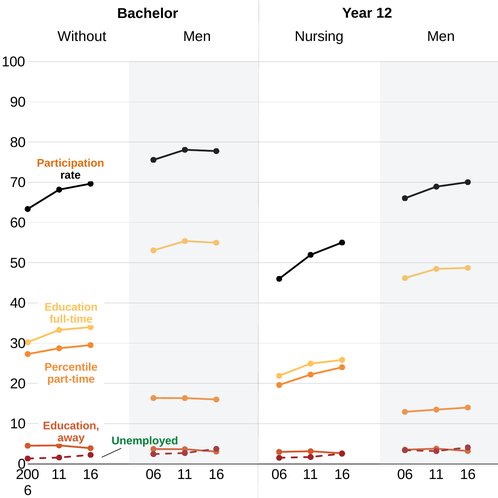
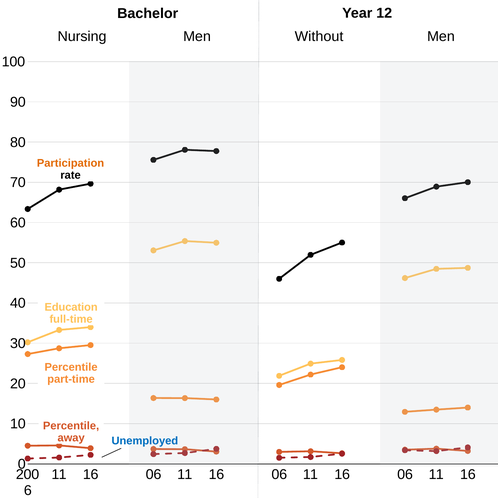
Without: Without -> Nursing
Nursing: Nursing -> Without
Education at (71, 426): Education -> Percentile
Unemployed colour: green -> blue
